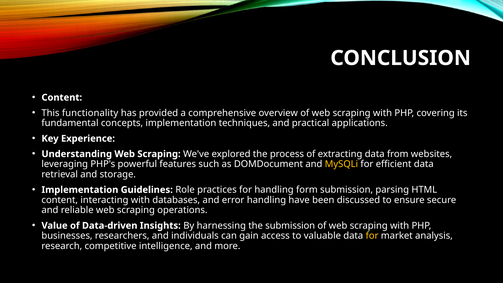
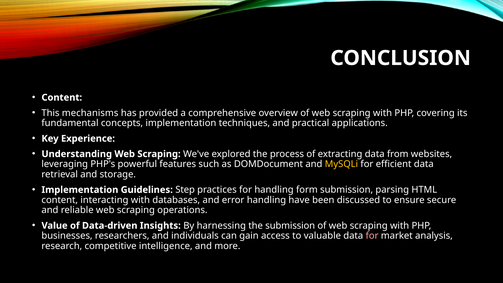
functionality: functionality -> mechanisms
Role: Role -> Step
for at (372, 236) colour: yellow -> pink
